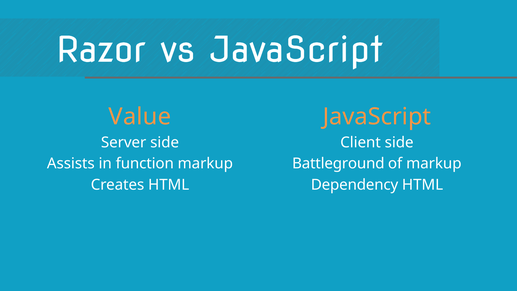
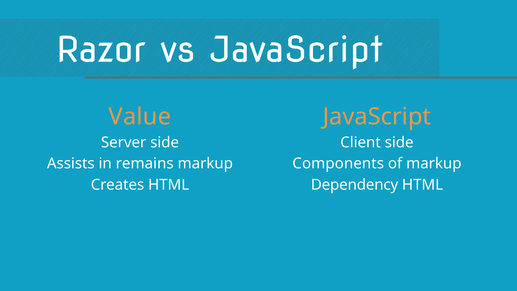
function: function -> remains
Battleground: Battleground -> Components
